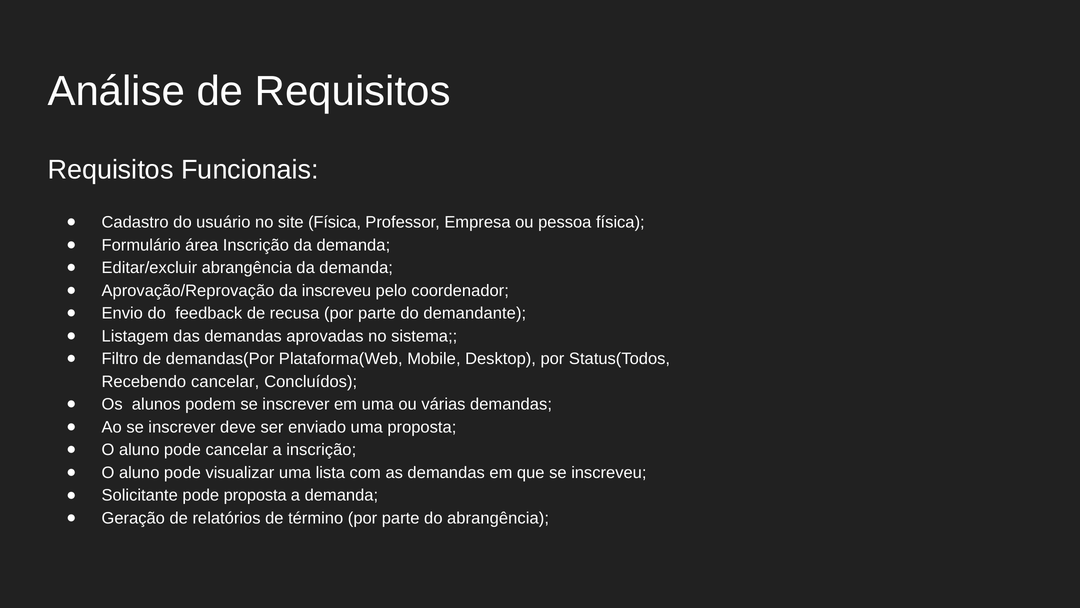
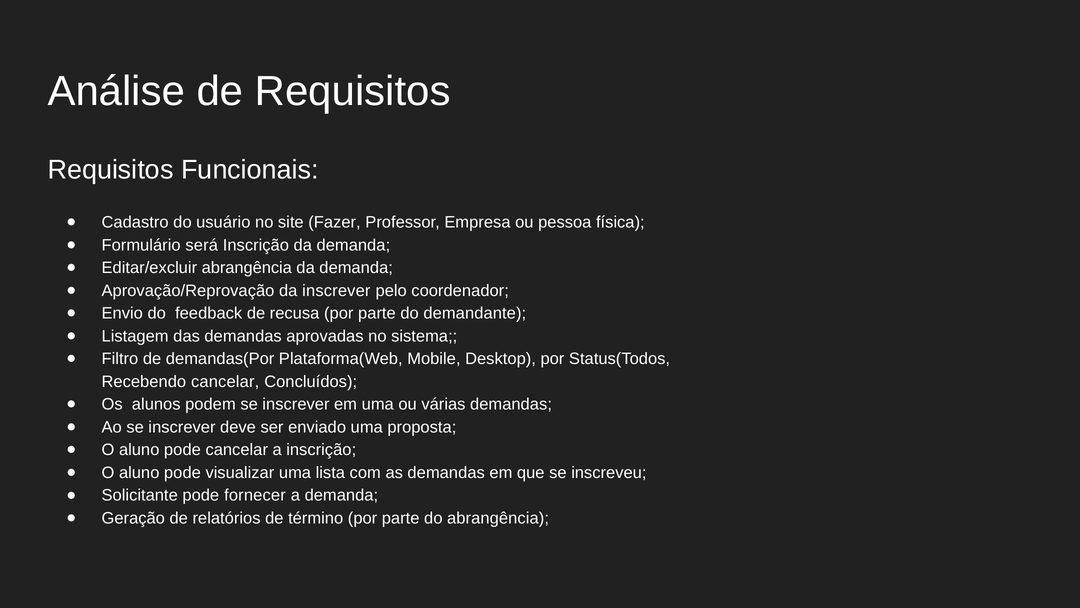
site Física: Física -> Fazer
área: área -> será
da inscreveu: inscreveu -> inscrever
pode proposta: proposta -> fornecer
